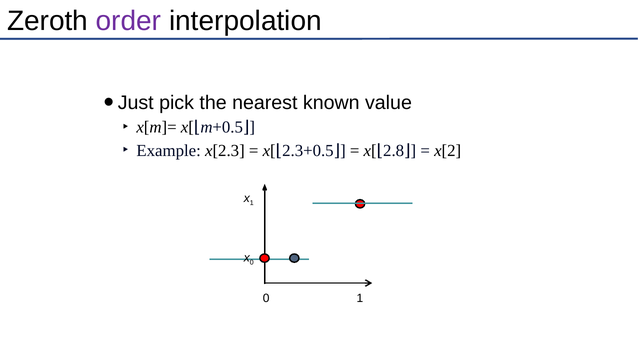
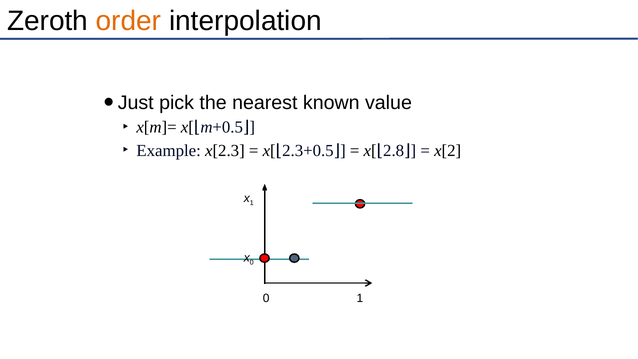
order colour: purple -> orange
